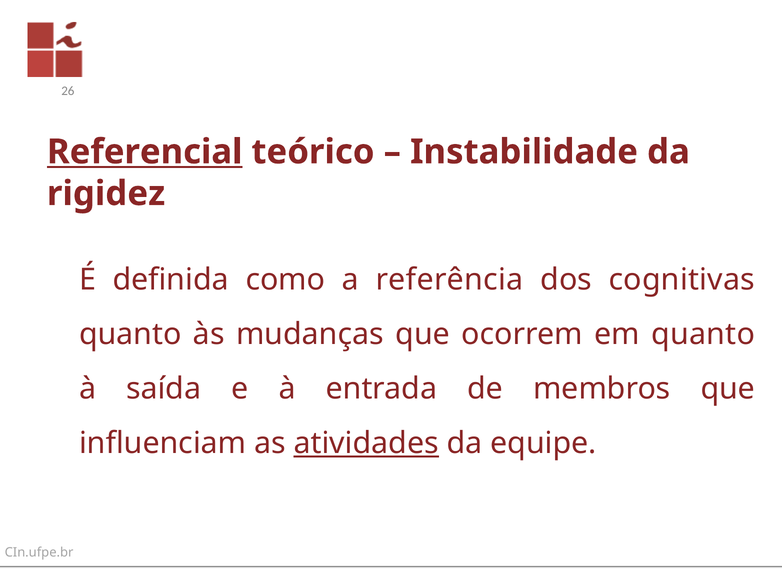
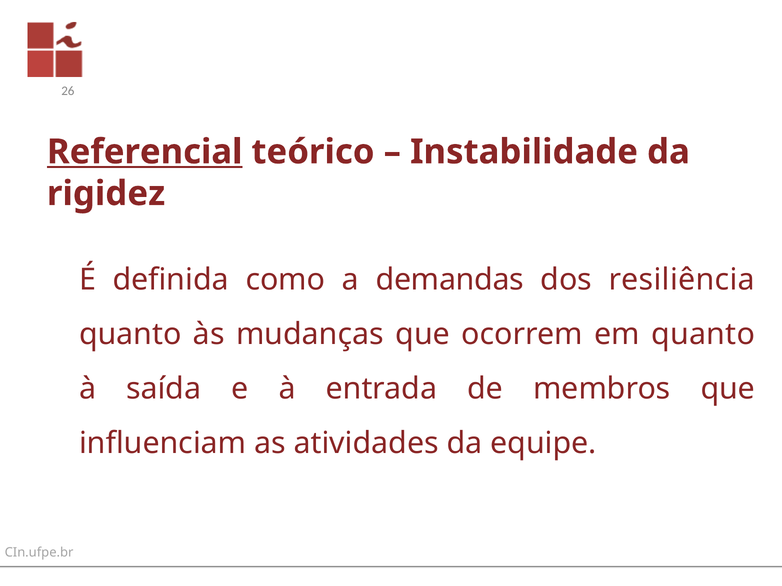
referência: referência -> demandas
cognitivas: cognitivas -> resiliência
atividades underline: present -> none
